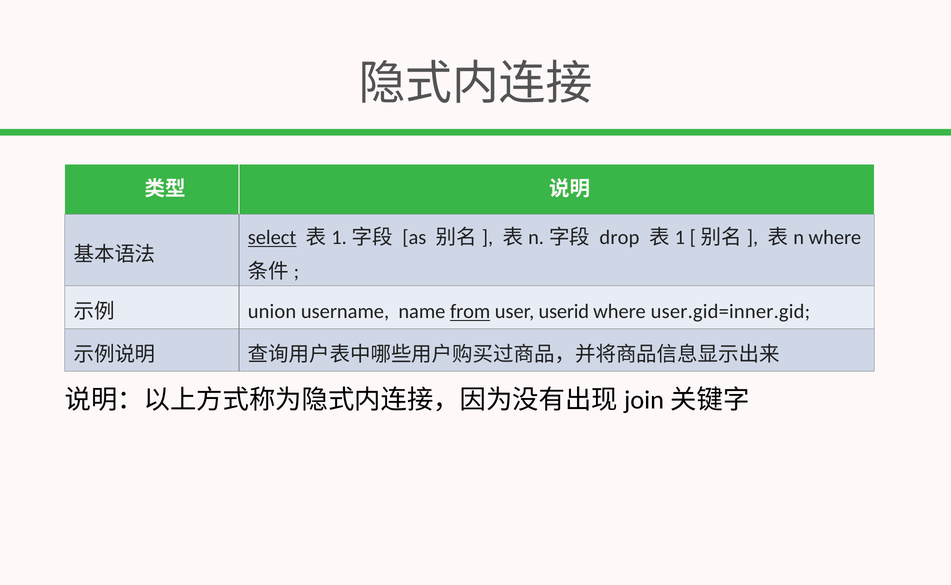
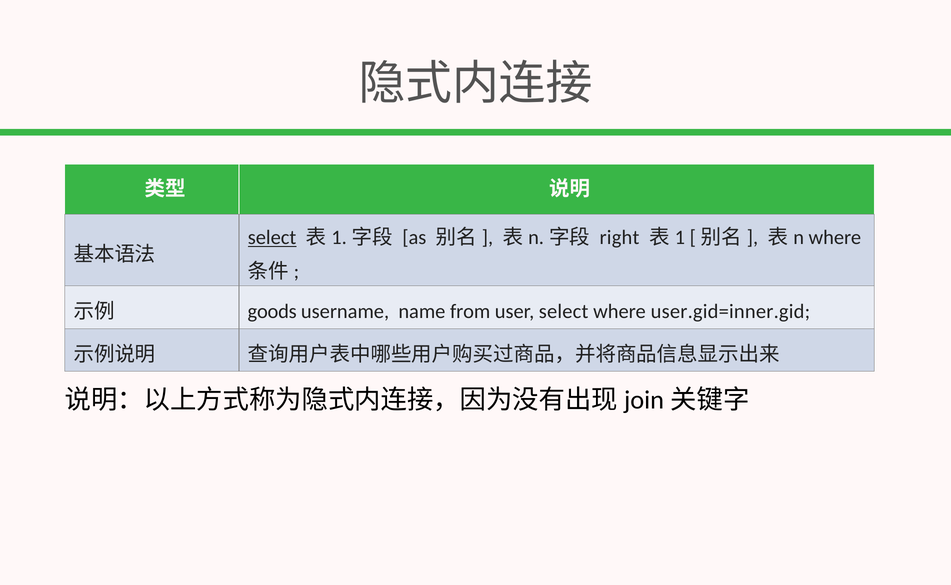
drop: drop -> right
union: union -> goods
from underline: present -> none
user userid: userid -> select
